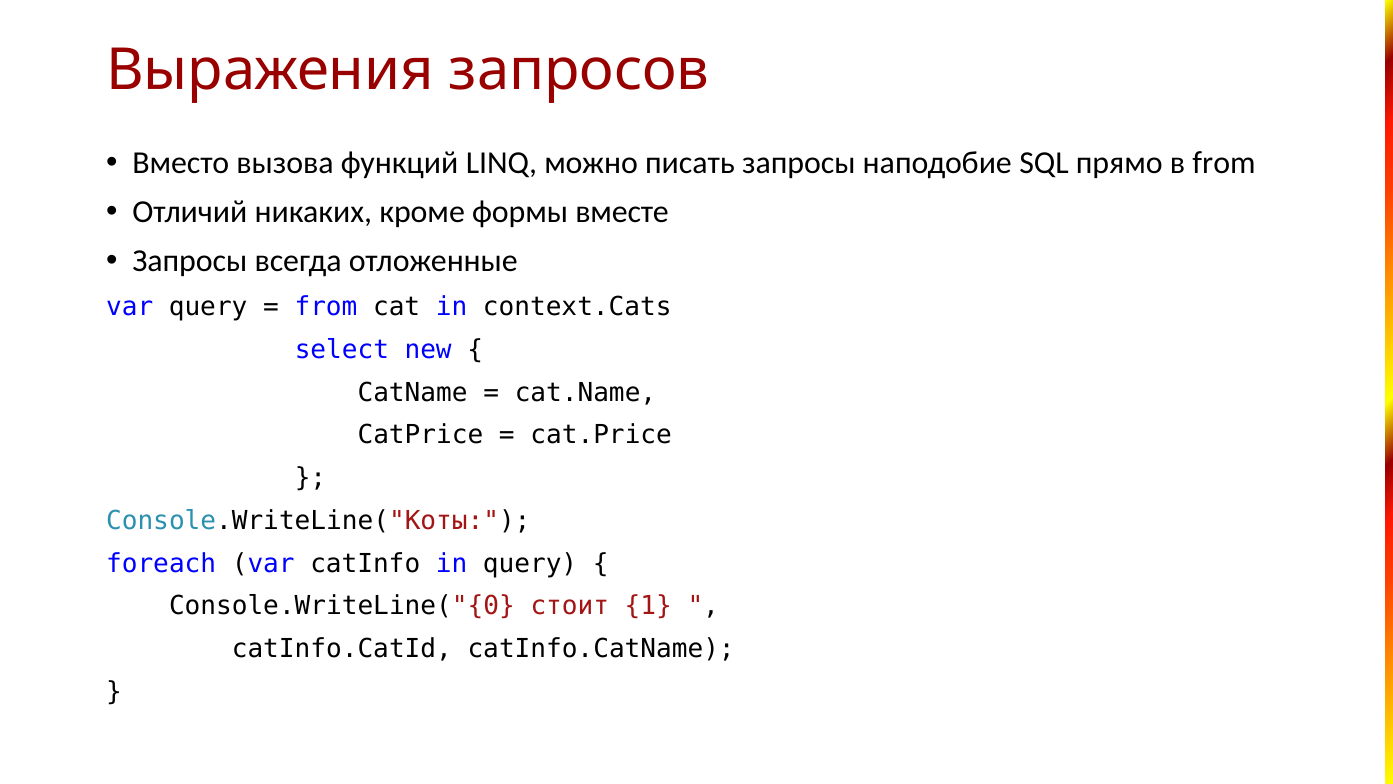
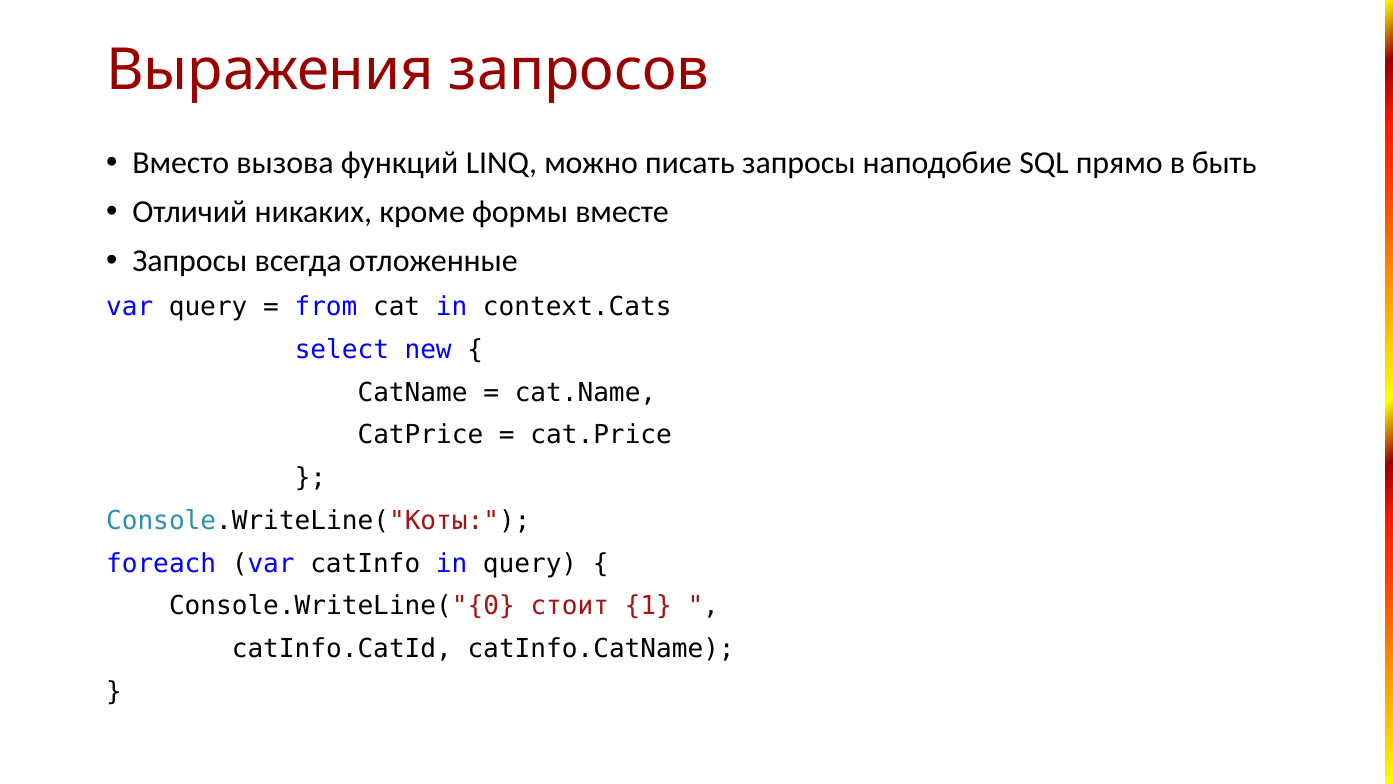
в from: from -> быть
